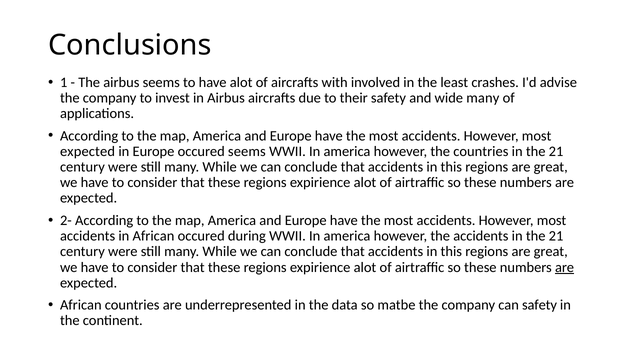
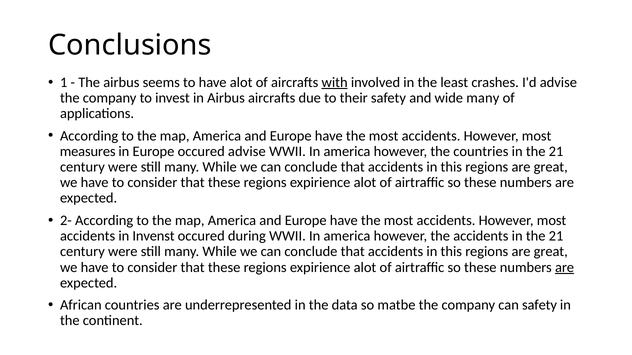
with underline: none -> present
expected at (88, 152): expected -> measures
occured seems: seems -> advise
in African: African -> Invenst
